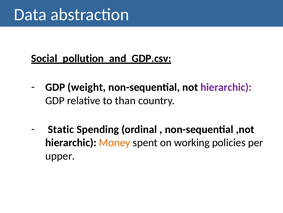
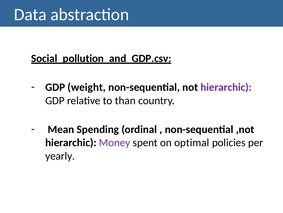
Static: Static -> Mean
Money colour: orange -> purple
working: working -> optimal
upper: upper -> yearly
